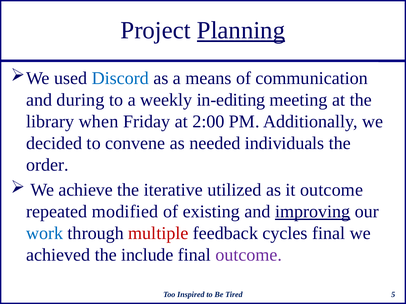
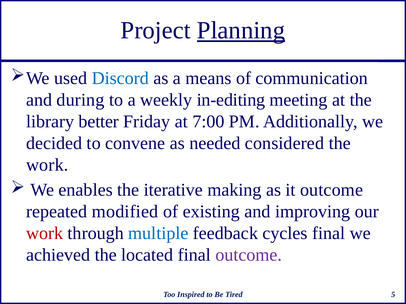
when: when -> better
2:00: 2:00 -> 7:00
individuals: individuals -> considered
order at (47, 165): order -> work
achieve: achieve -> enables
utilized: utilized -> making
improving underline: present -> none
work at (45, 234) colour: blue -> red
multiple colour: red -> blue
include: include -> located
